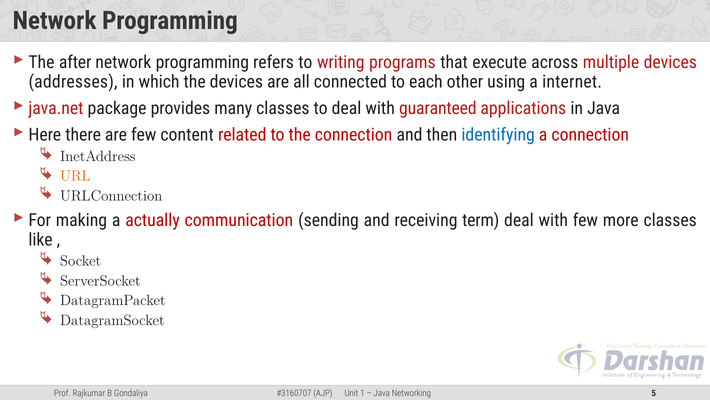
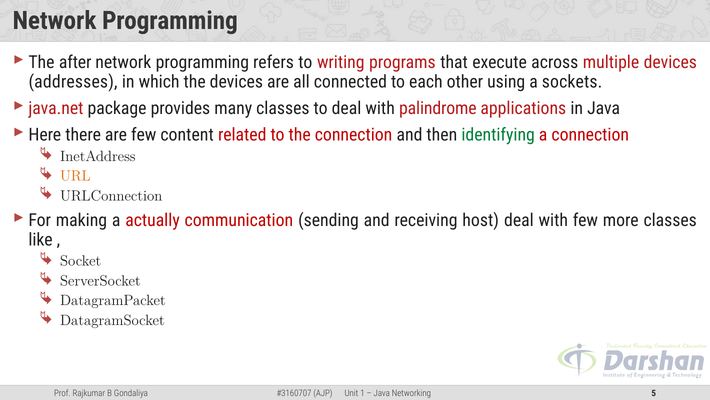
internet: internet -> sockets
guaranteed: guaranteed -> palindrome
identifying colour: blue -> green
term: term -> host
